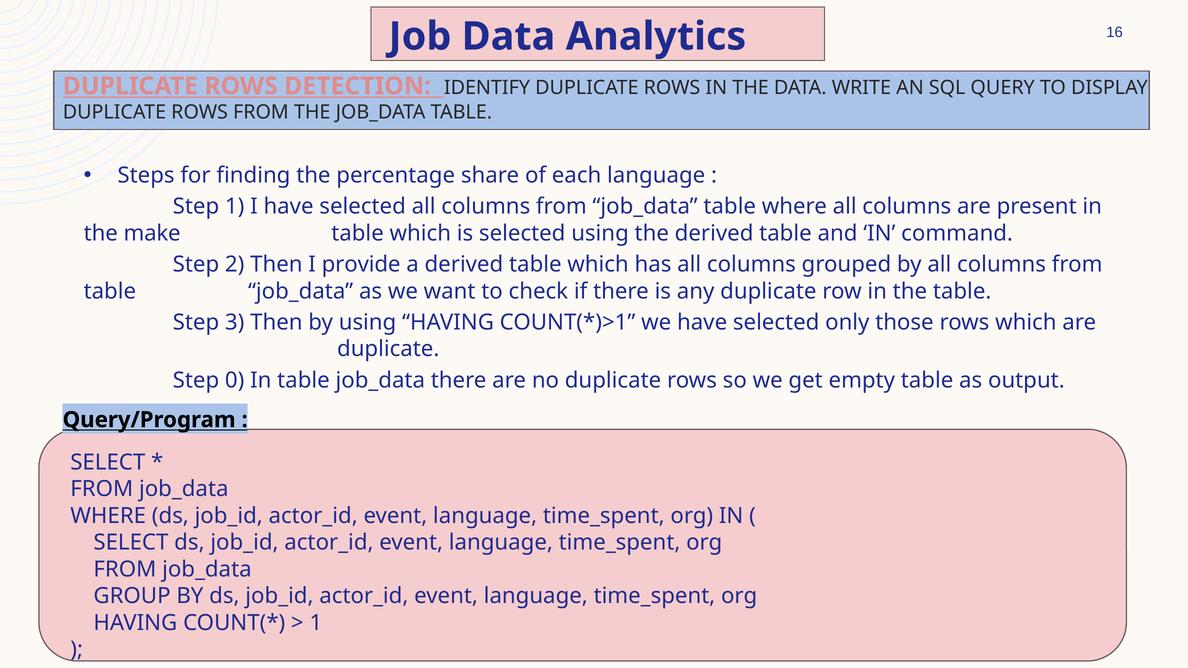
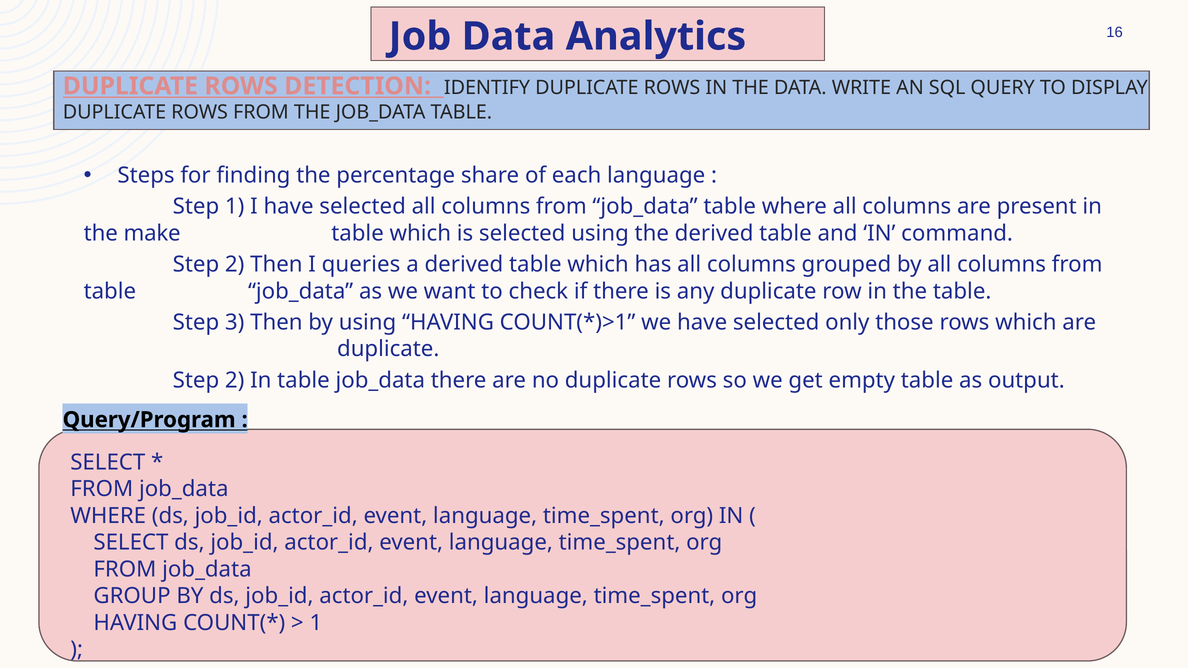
provide: provide -> queries
0 at (235, 380): 0 -> 2
